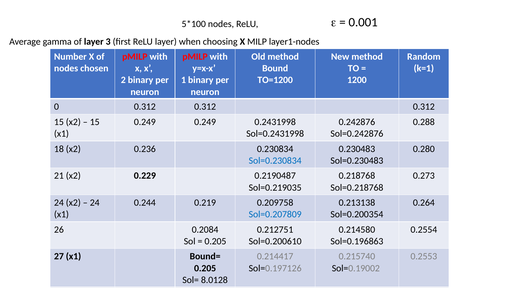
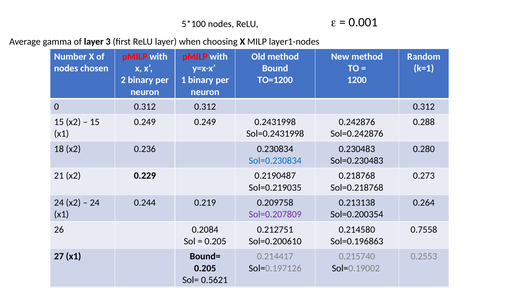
Sol=0.207809 colour: blue -> purple
0.2554: 0.2554 -> 0.7558
8.0128: 8.0128 -> 0.5621
